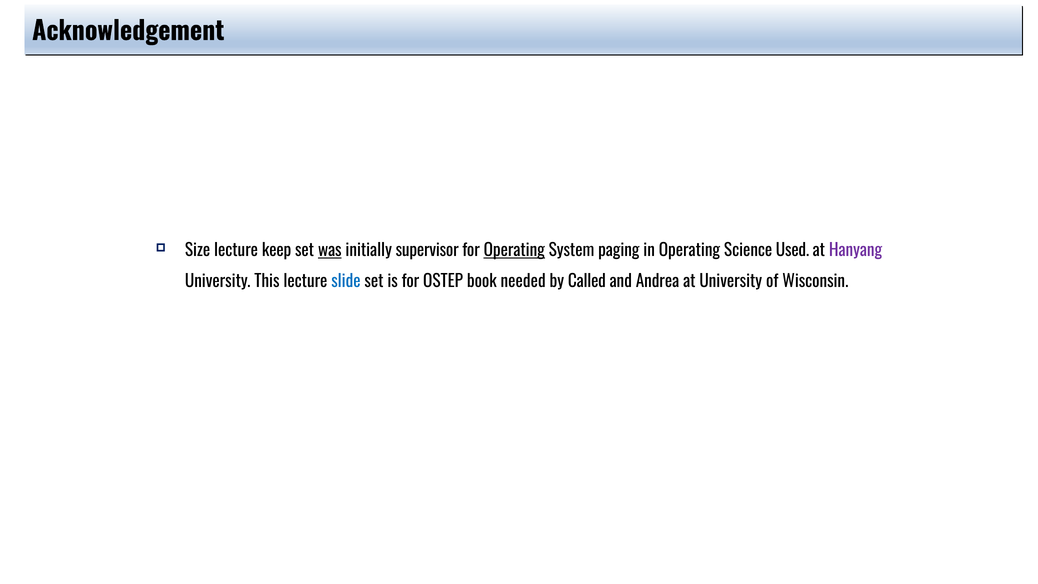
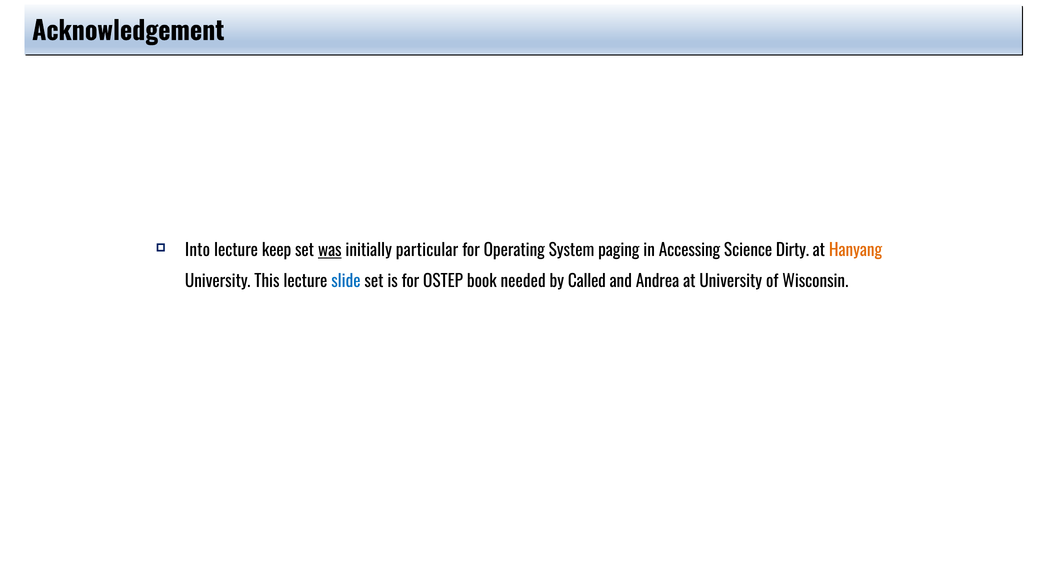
Size: Size -> Into
supervisor: supervisor -> particular
Operating at (514, 250) underline: present -> none
in Operating: Operating -> Accessing
Used: Used -> Dirty
Hanyang colour: purple -> orange
